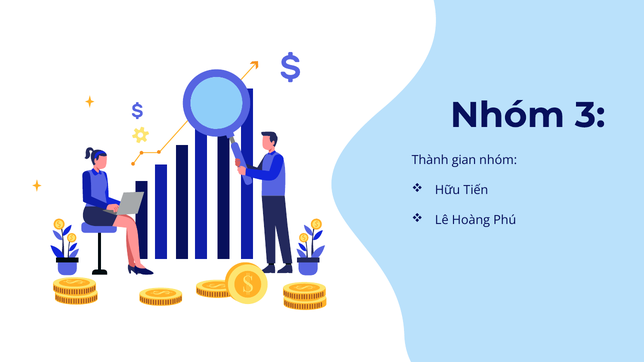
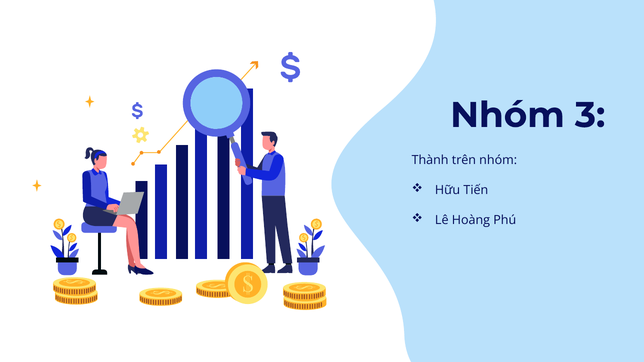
gian: gian -> trên
